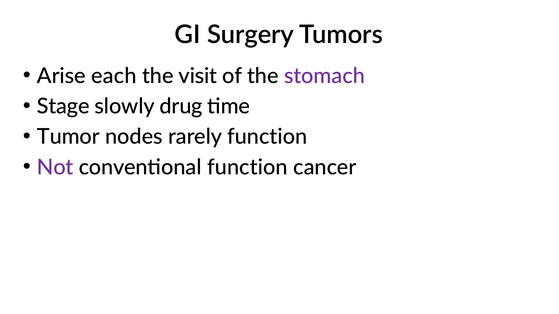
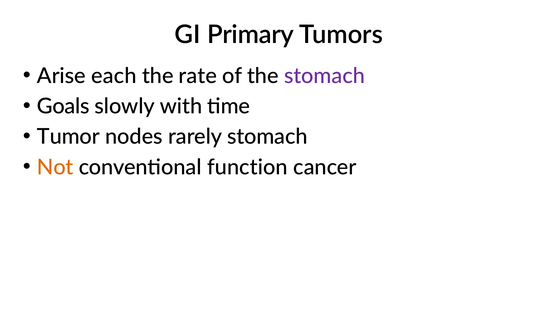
Surgery: Surgery -> Primary
visit: visit -> rate
Stage: Stage -> Goals
drug: drug -> with
rarely function: function -> stomach
Not colour: purple -> orange
